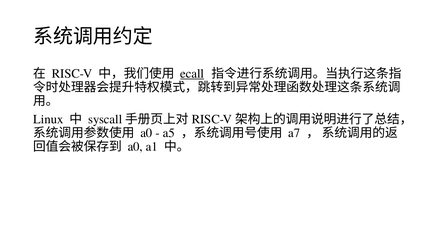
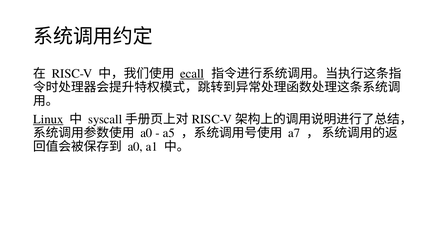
Linux underline: none -> present
